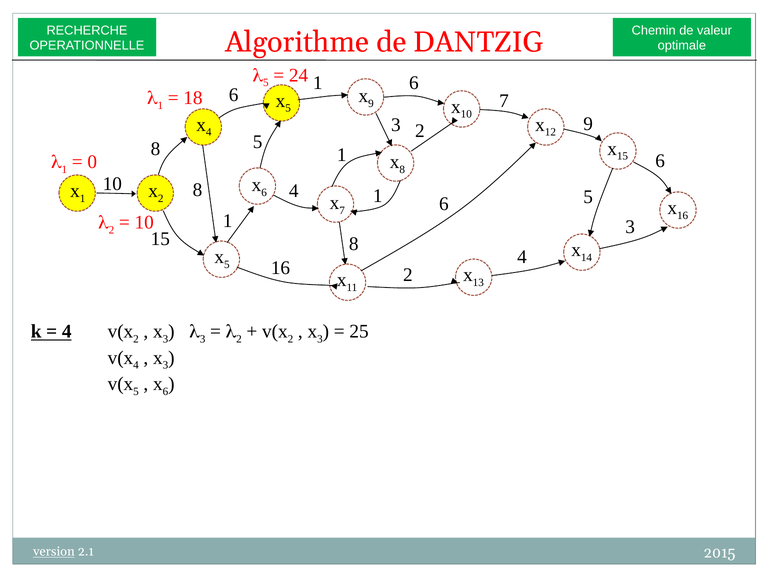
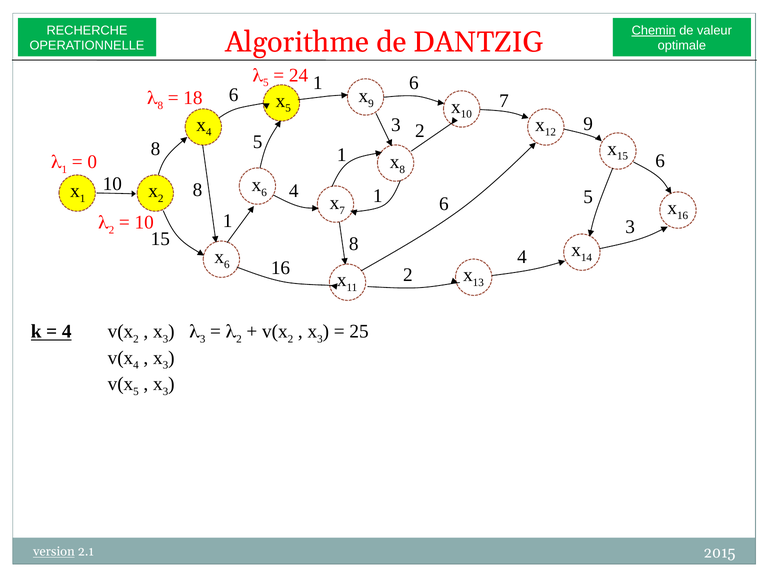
Chemin underline: none -> present
1 at (160, 105): 1 -> 8
5 at (227, 264): 5 -> 6
6 at (165, 391): 6 -> 3
